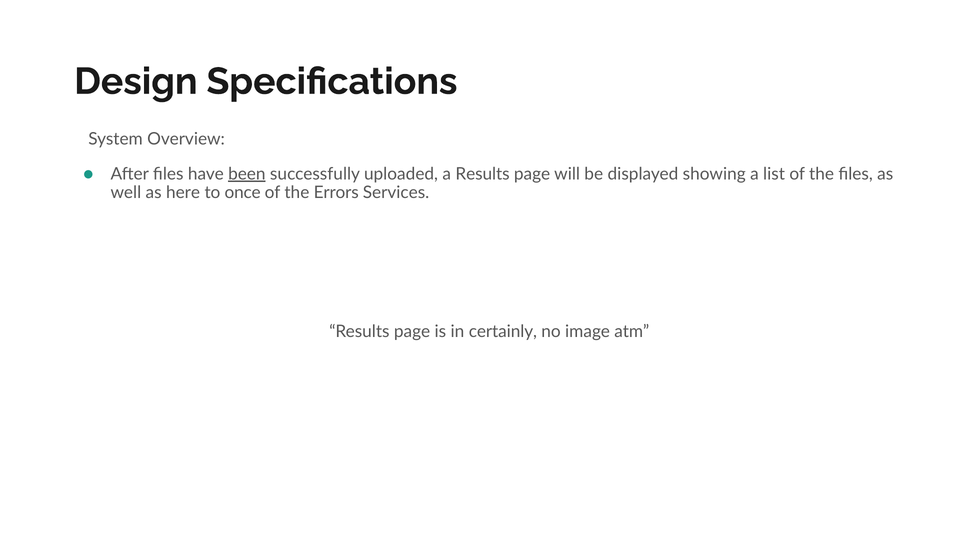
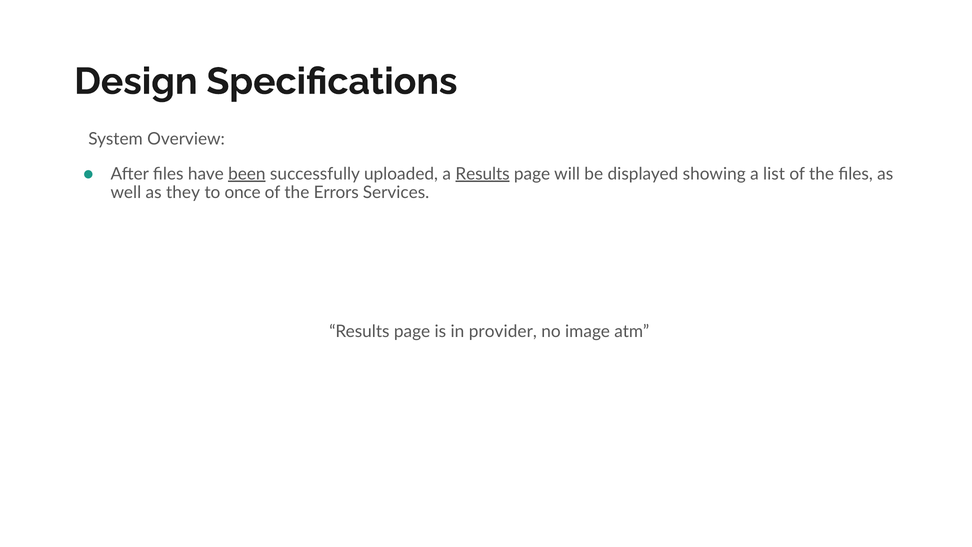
Results at (483, 174) underline: none -> present
here: here -> they
certainly: certainly -> provider
